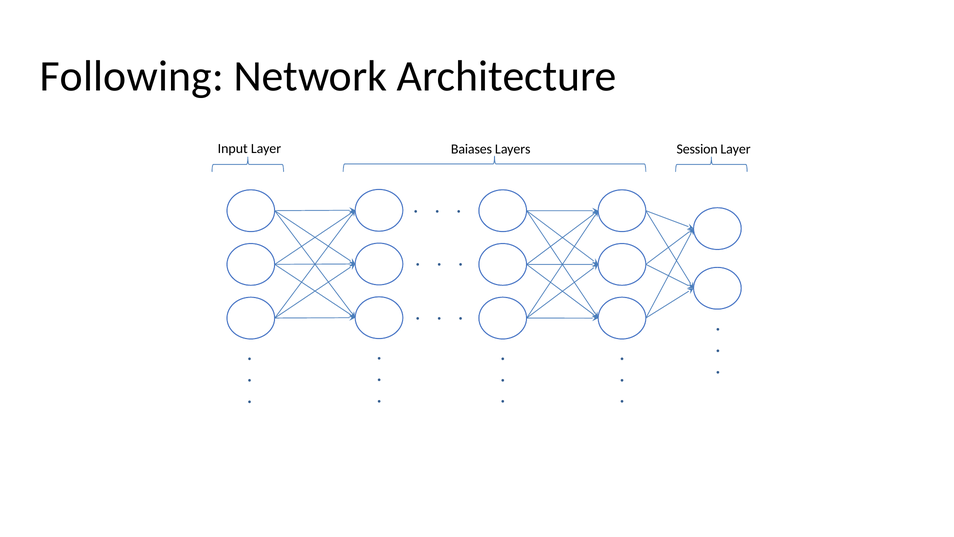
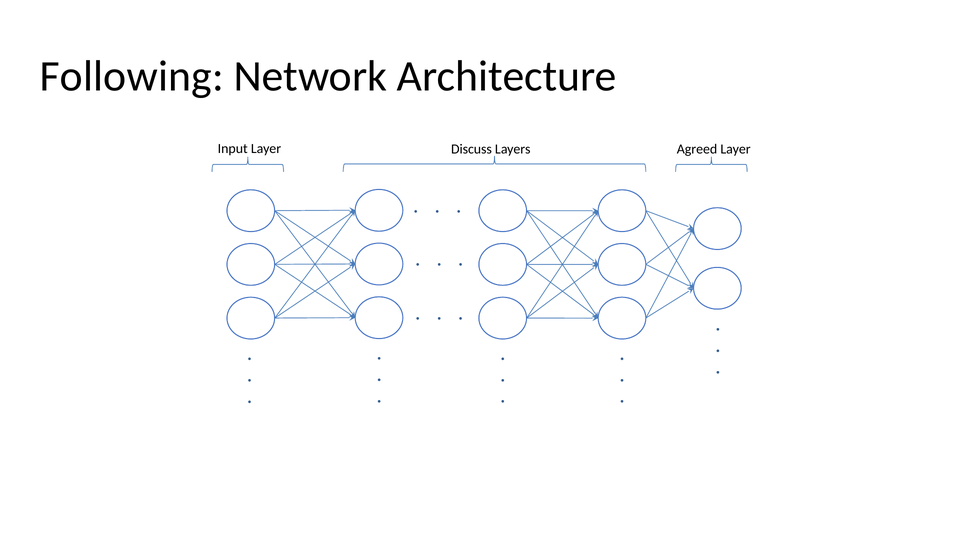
Baiases: Baiases -> Discuss
Session: Session -> Agreed
